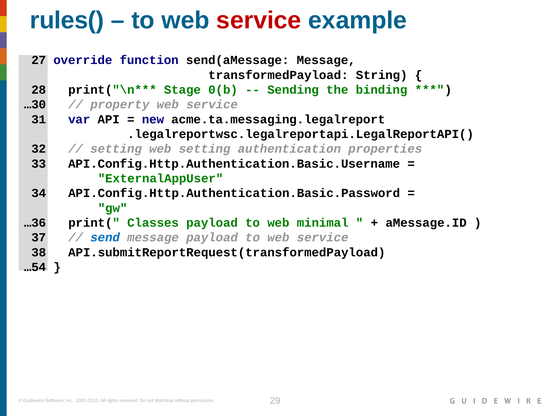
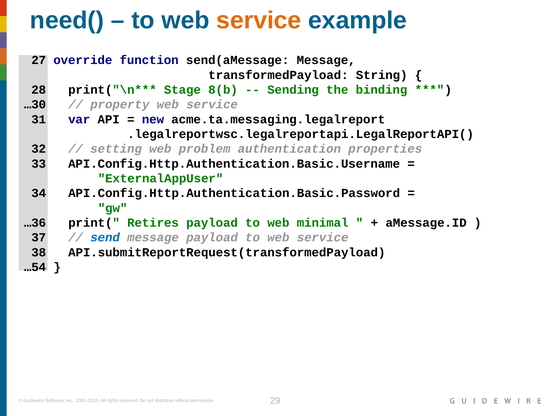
rules(: rules( -> need(
service at (259, 20) colour: red -> orange
0(b: 0(b -> 8(b
web setting: setting -> problem
Classes: Classes -> Retires
